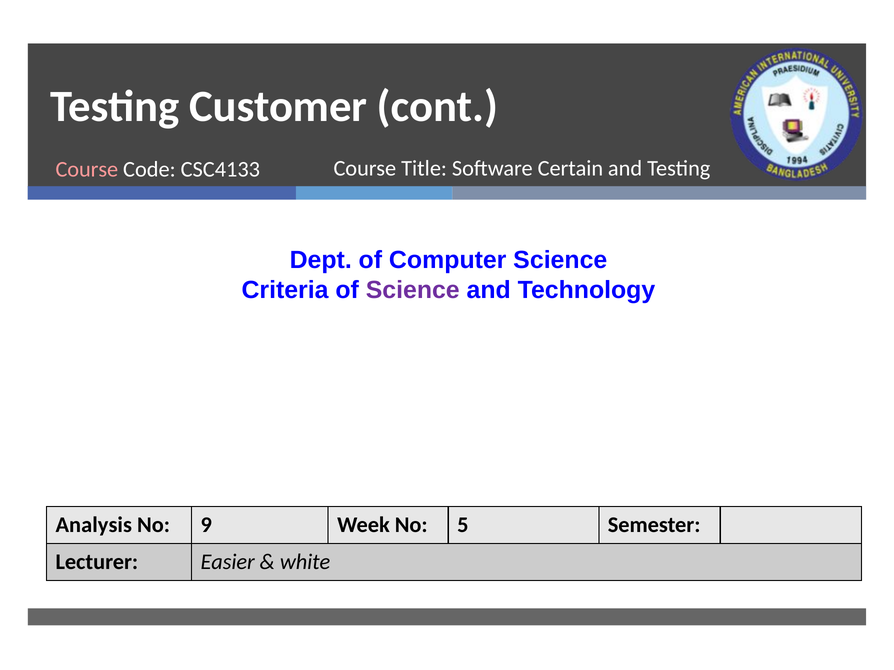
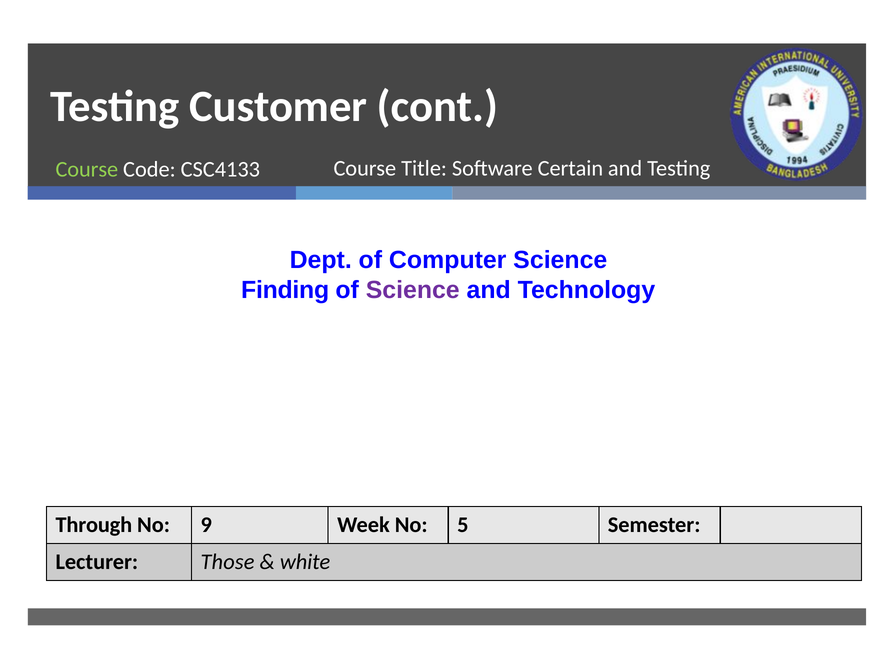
Course at (87, 169) colour: pink -> light green
Criteria: Criteria -> Finding
Analysis: Analysis -> Through
Easier: Easier -> Those
